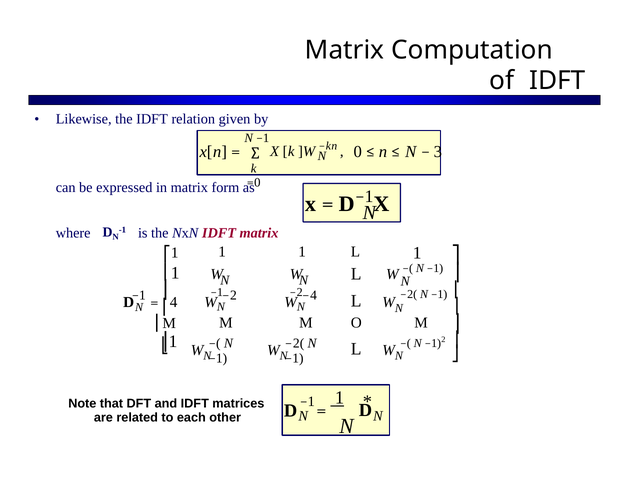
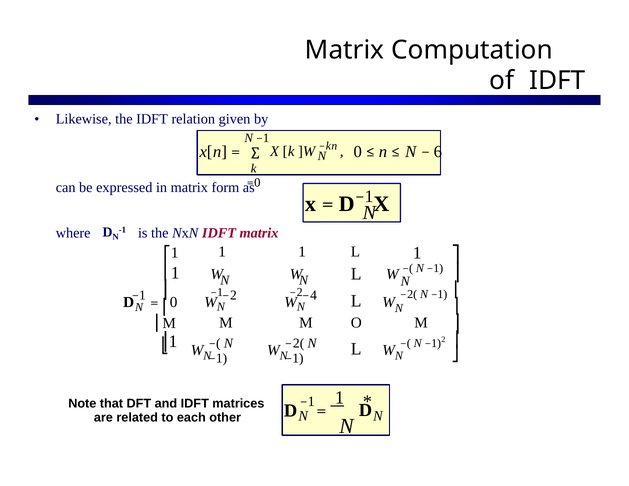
3: 3 -> 6
4 at (174, 302): 4 -> 0
